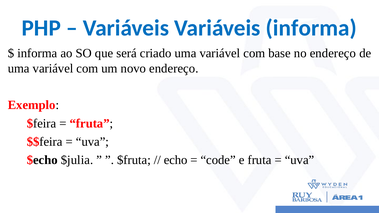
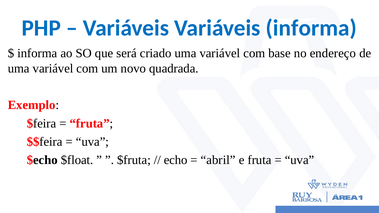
novo endereço: endereço -> quadrada
$julia: $julia -> $float
code: code -> abril
